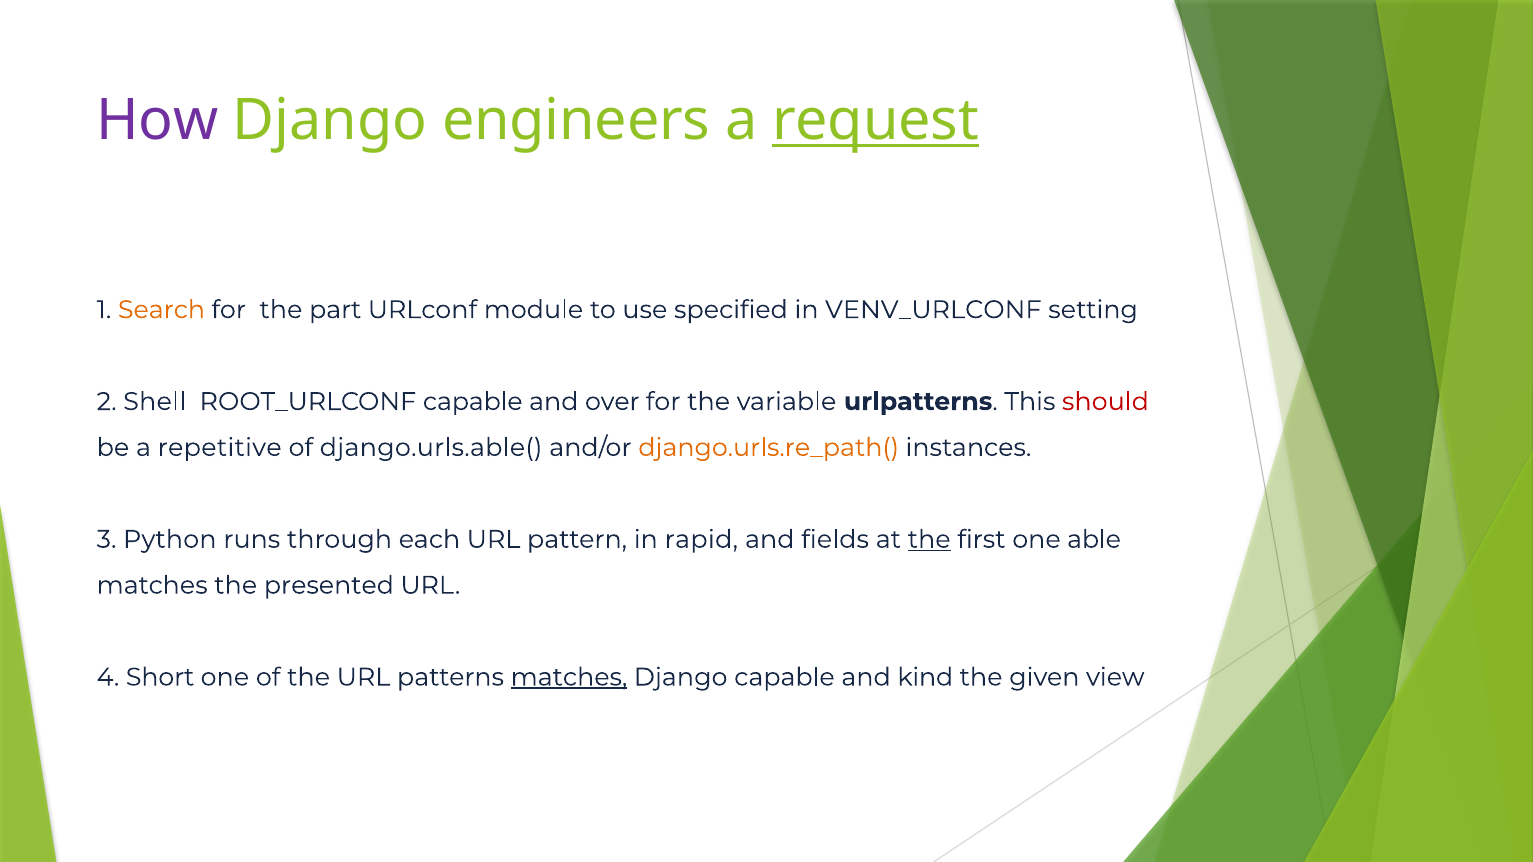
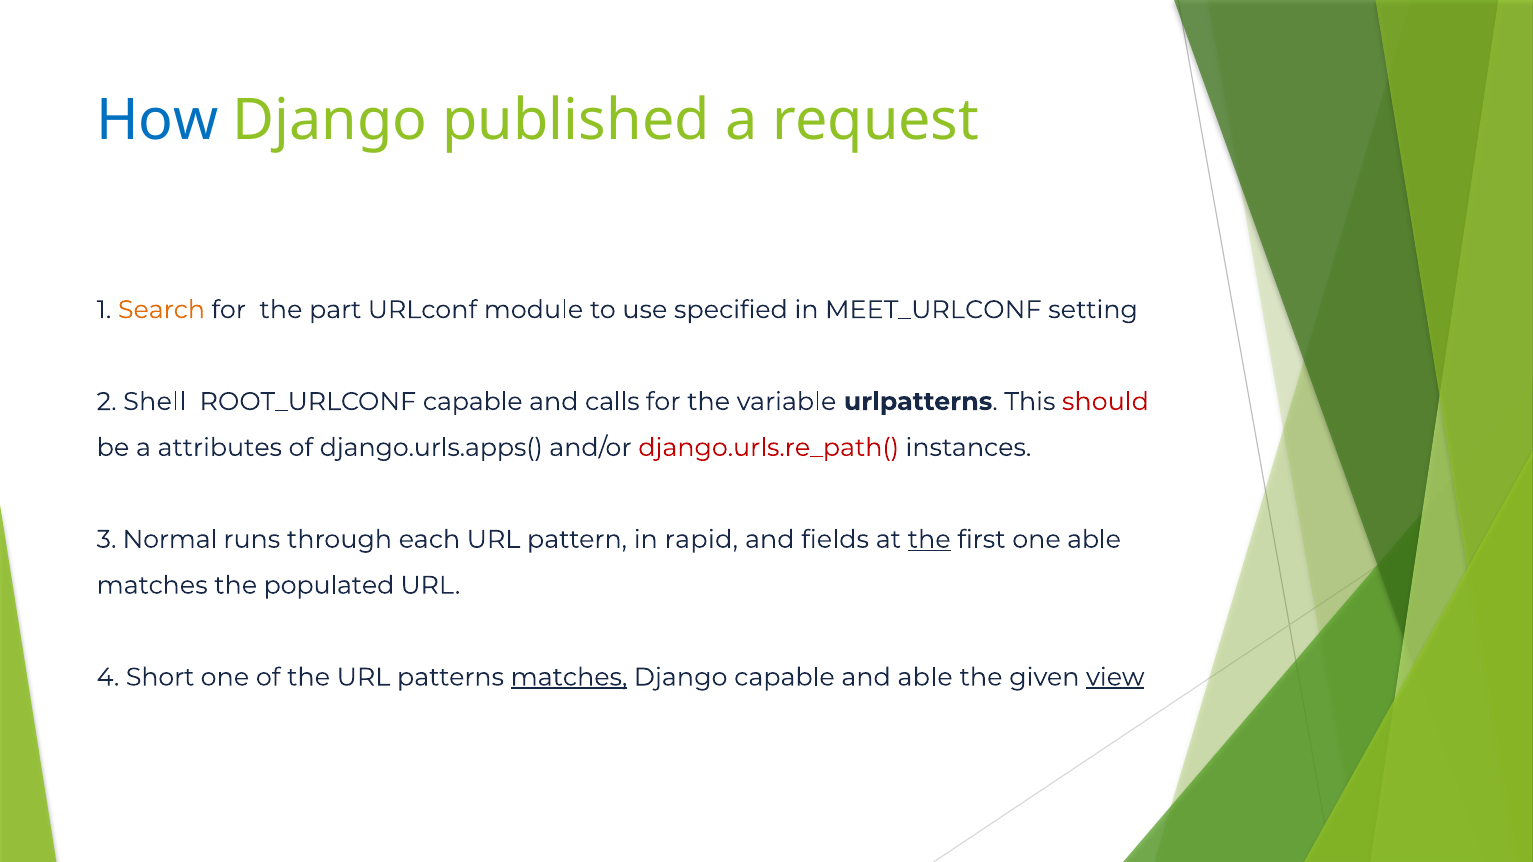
How colour: purple -> blue
engineers: engineers -> published
request underline: present -> none
VENV_URLCONF: VENV_URLCONF -> MEET_URLCONF
over: over -> calls
repetitive: repetitive -> attributes
django.urls.able(: django.urls.able( -> django.urls.apps(
django.urls.re_path( colour: orange -> red
Python: Python -> Normal
presented: presented -> populated
and kind: kind -> able
view underline: none -> present
